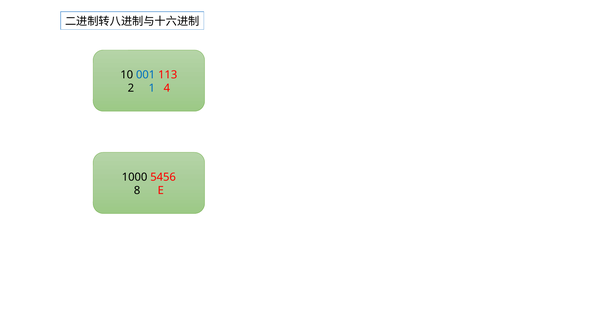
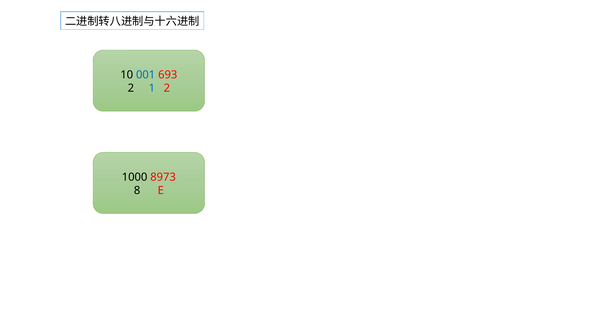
113: 113 -> 693
1 4: 4 -> 2
5456: 5456 -> 8973
